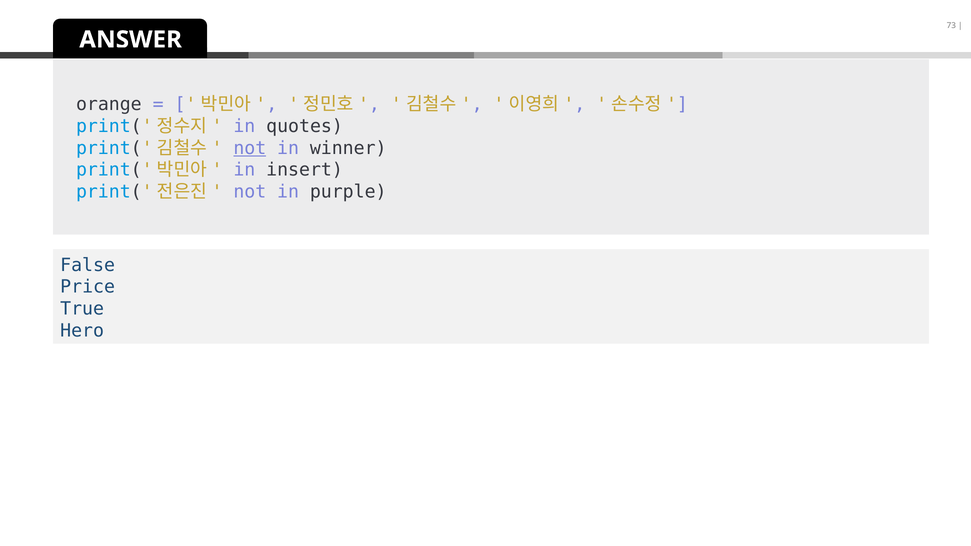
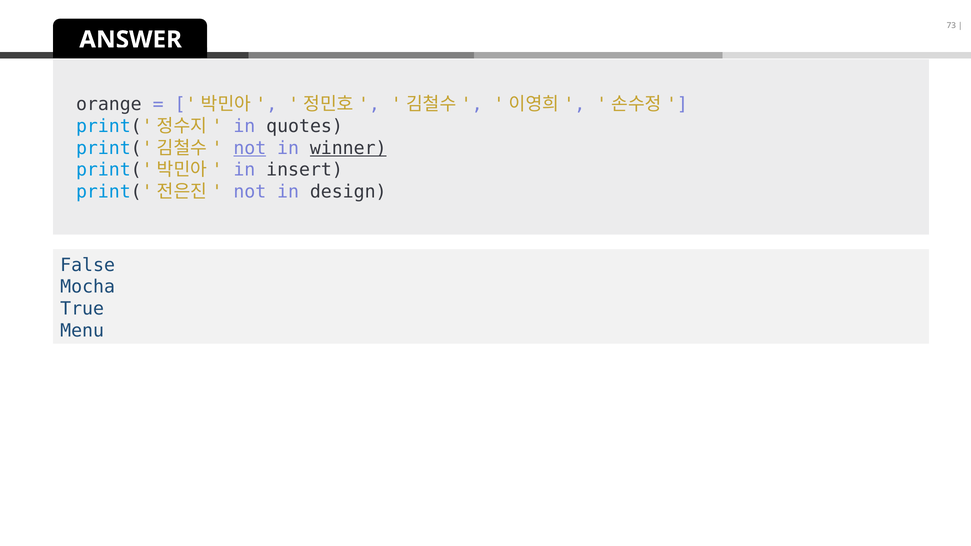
winner underline: none -> present
purple: purple -> design
Price: Price -> Mocha
Hero: Hero -> Menu
